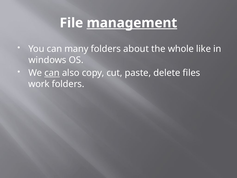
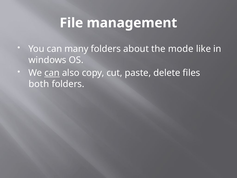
management underline: present -> none
whole: whole -> mode
work: work -> both
